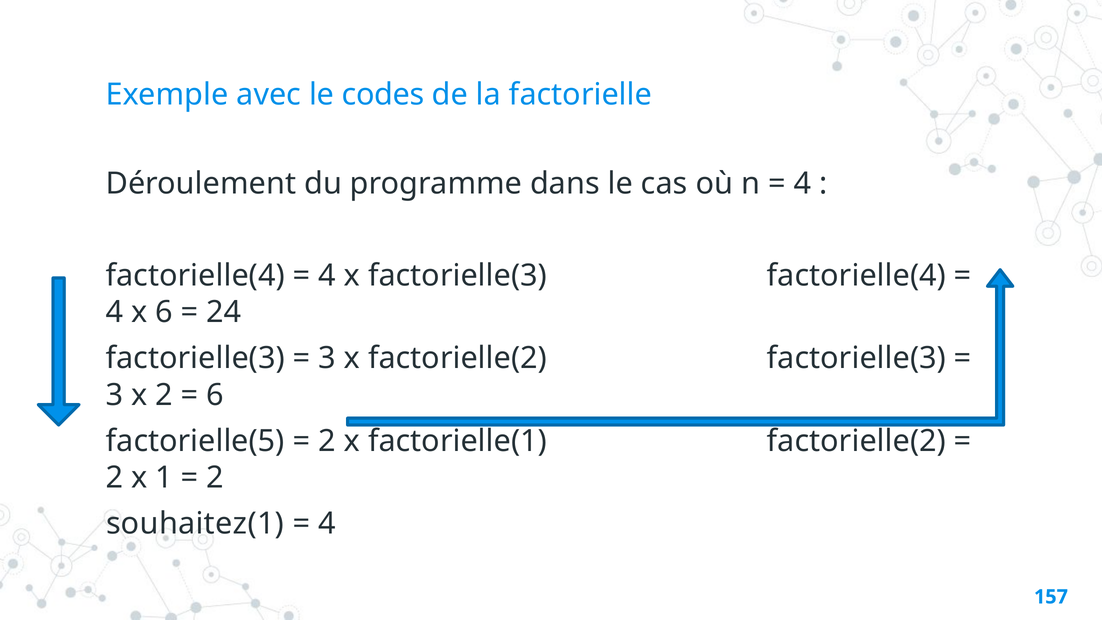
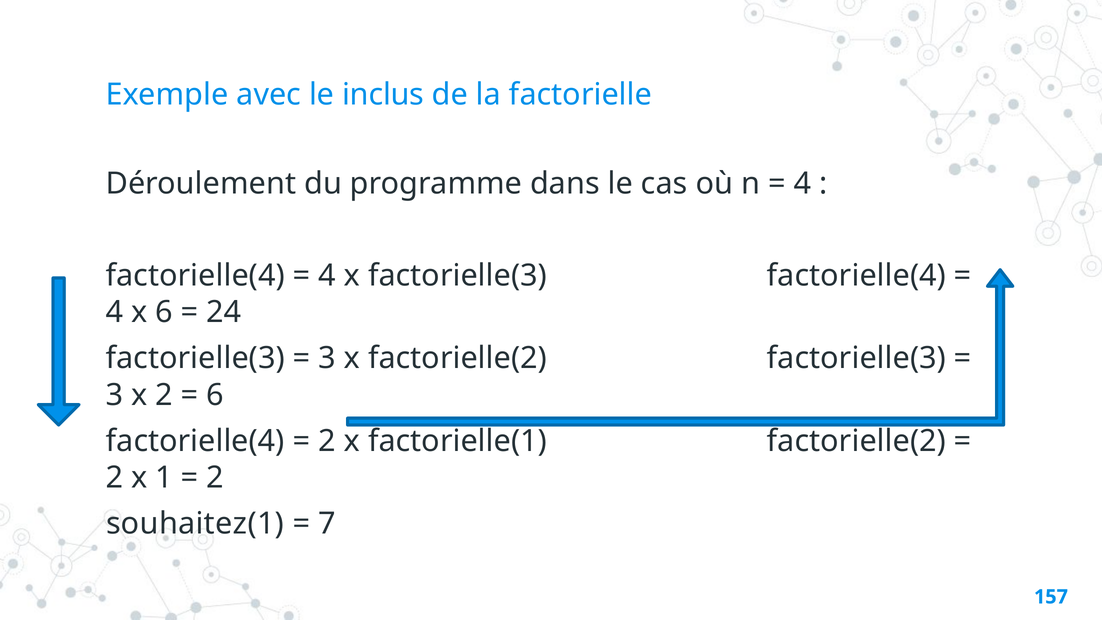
codes: codes -> inclus
factorielle(5 at (195, 441): factorielle(5 -> factorielle(4
4 at (327, 524): 4 -> 7
